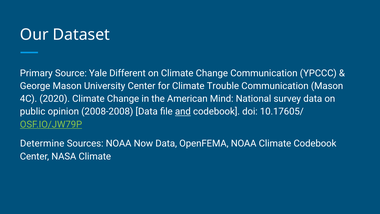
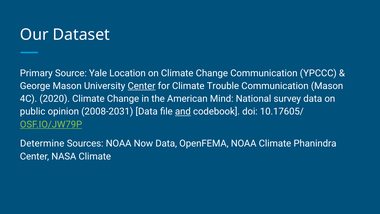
Different: Different -> Location
Center at (142, 86) underline: none -> present
2008-2008: 2008-2008 -> 2008-2031
Climate Codebook: Codebook -> Phanindra
